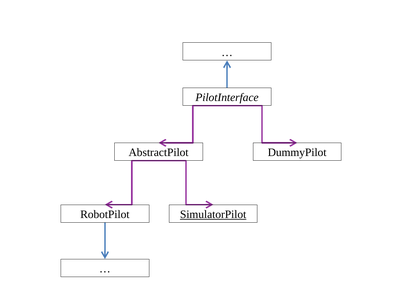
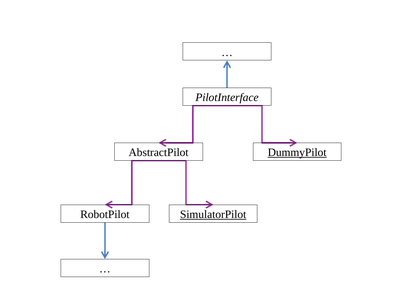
DummyPilot underline: none -> present
